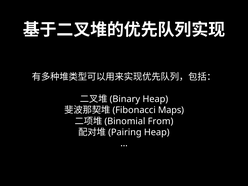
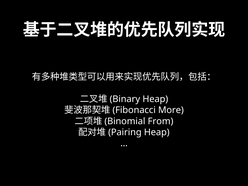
Maps: Maps -> More
